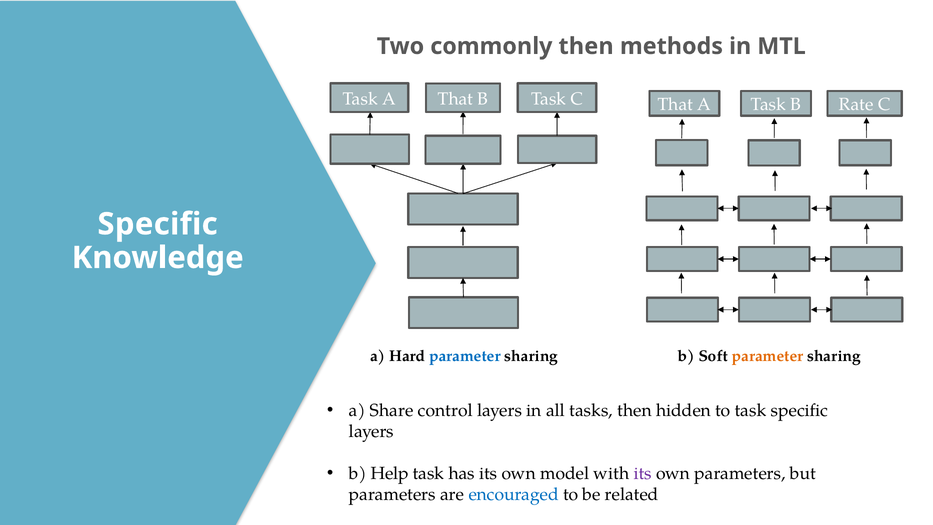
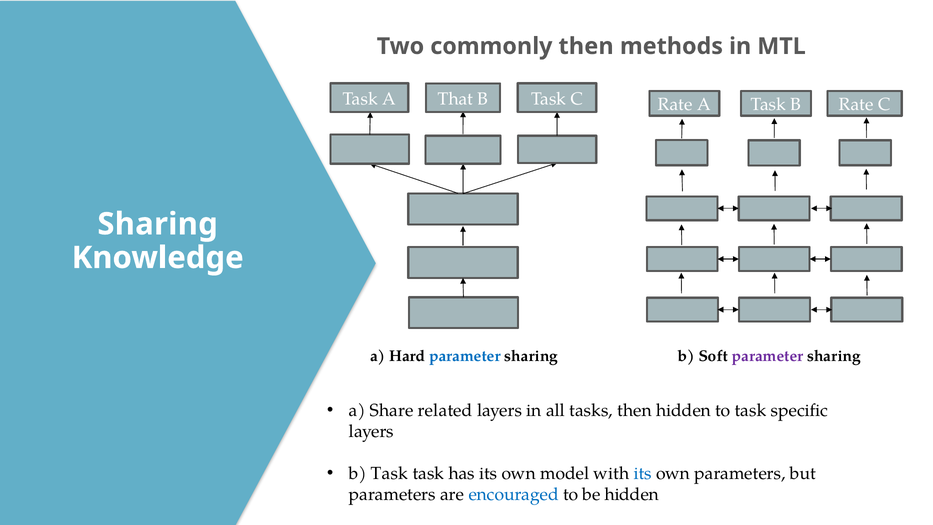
C That: That -> Rate
Specific at (158, 224): Specific -> Sharing
parameter at (768, 356) colour: orange -> purple
control: control -> related
Help at (390, 473): Help -> Task
its at (643, 473) colour: purple -> blue
be related: related -> hidden
